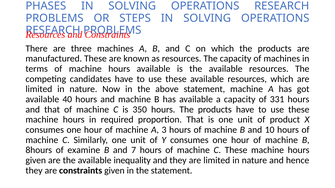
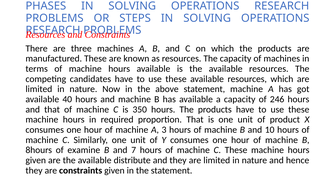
331: 331 -> 246
inequality: inequality -> distribute
